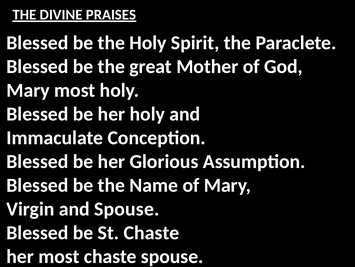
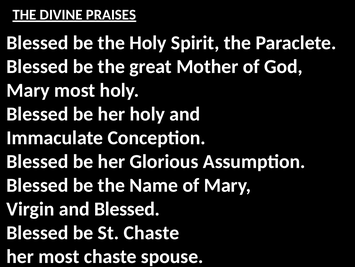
and Spouse: Spouse -> Blessed
